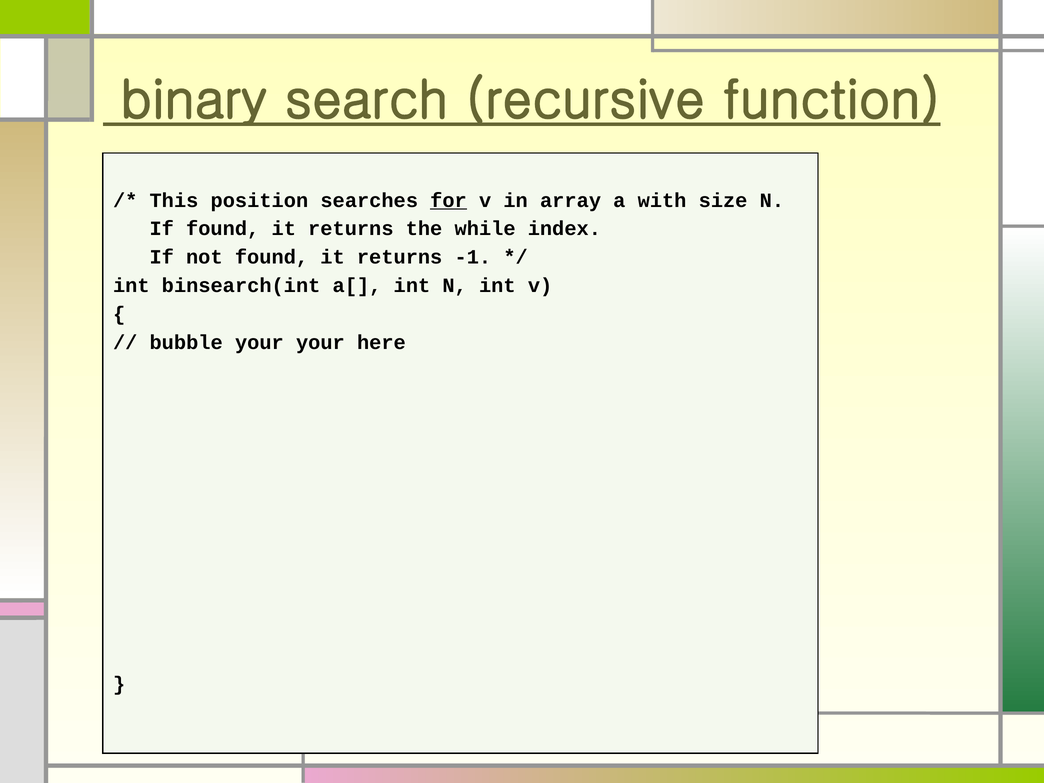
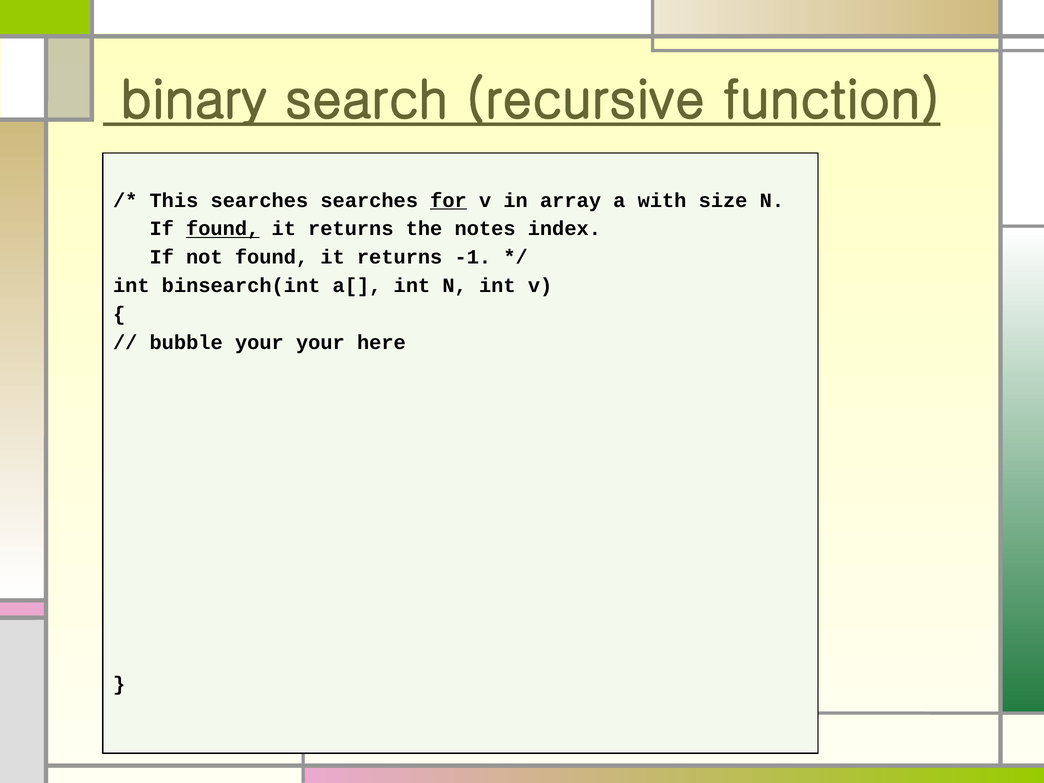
This position: position -> searches
found at (223, 229) underline: none -> present
while: while -> notes
